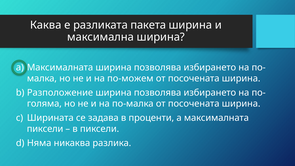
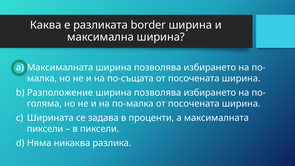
пакета: пакета -> border
по-можем: по-можем -> по-същата
